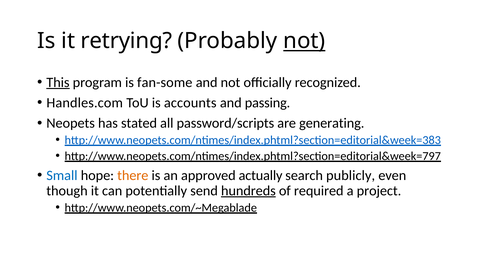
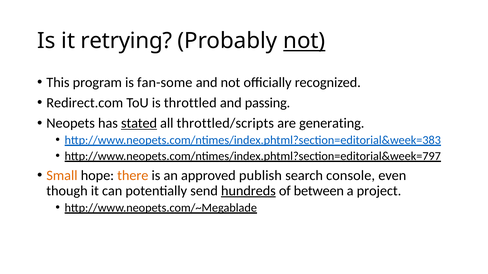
This underline: present -> none
Handles.com: Handles.com -> Redirect.com
accounts: accounts -> throttled
stated underline: none -> present
password/scripts: password/scripts -> throttled/scripts
Small colour: blue -> orange
actually: actually -> publish
publicly: publicly -> console
required: required -> between
